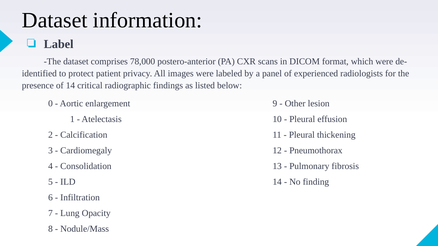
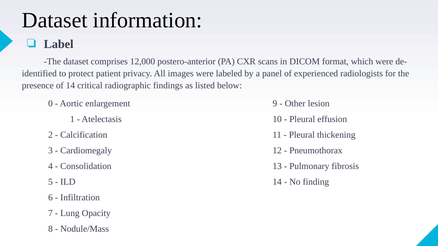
78,000: 78,000 -> 12,000
